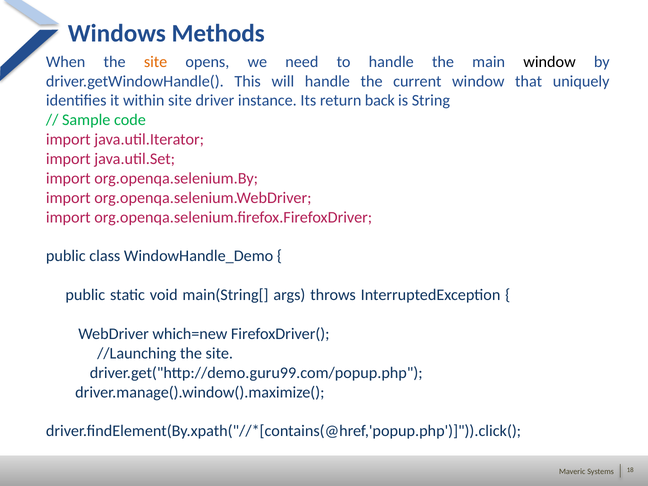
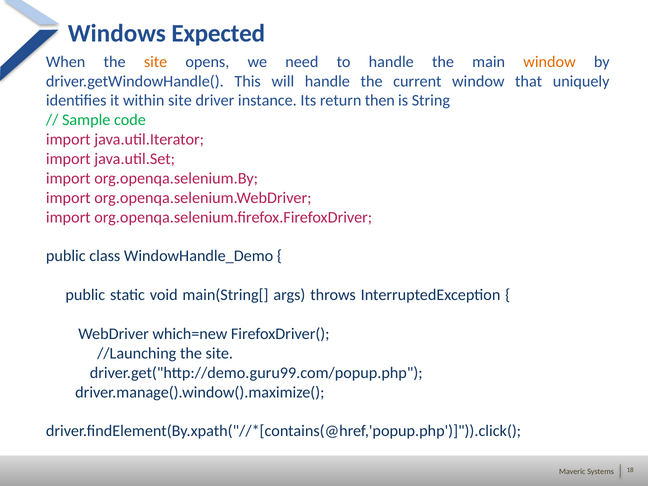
Methods: Methods -> Expected
window at (550, 62) colour: black -> orange
back: back -> then
